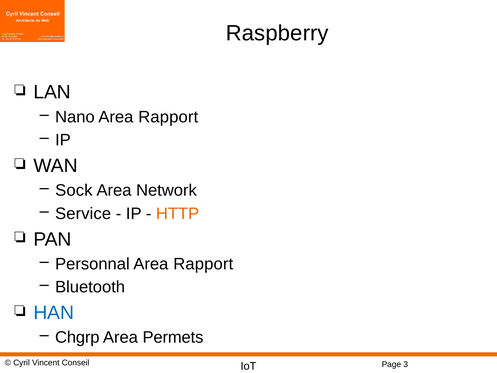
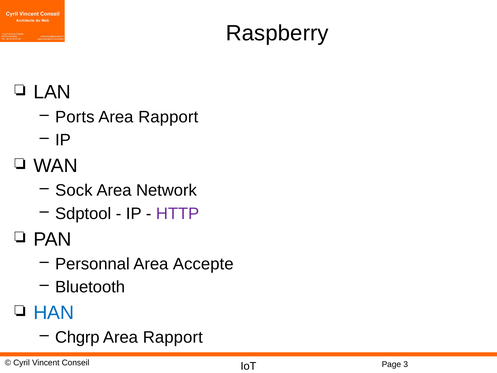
Nano: Nano -> Ports
Service: Service -> Sdptool
HTTP colour: orange -> purple
Personnal Area Rapport: Rapport -> Accepte
Permets at (173, 337): Permets -> Rapport
